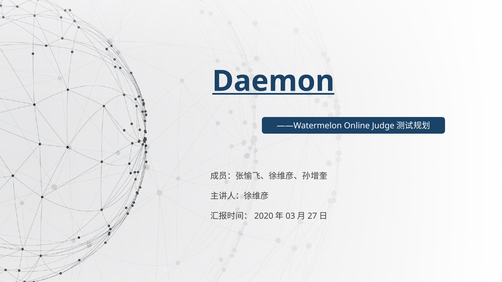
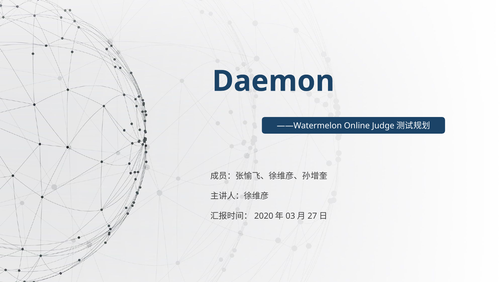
Daemon underline: present -> none
